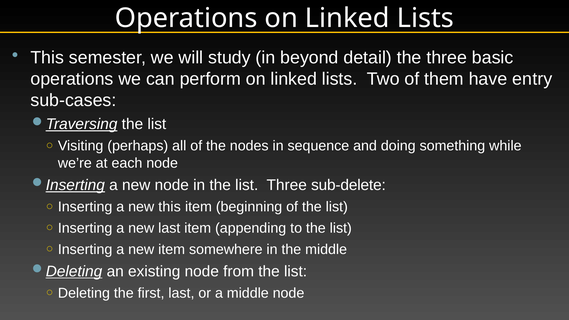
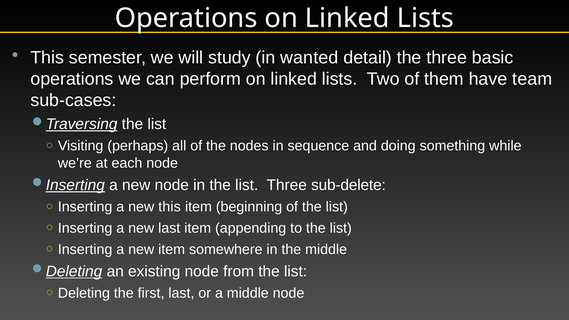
beyond: beyond -> wanted
entry: entry -> team
